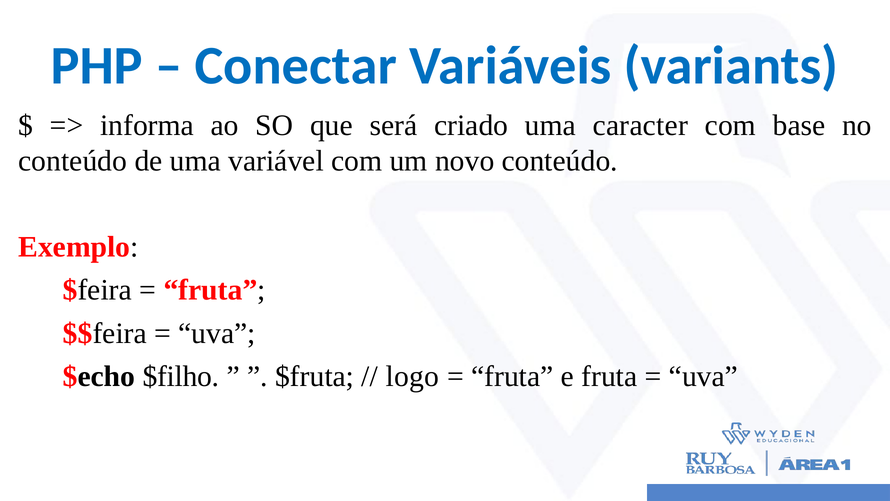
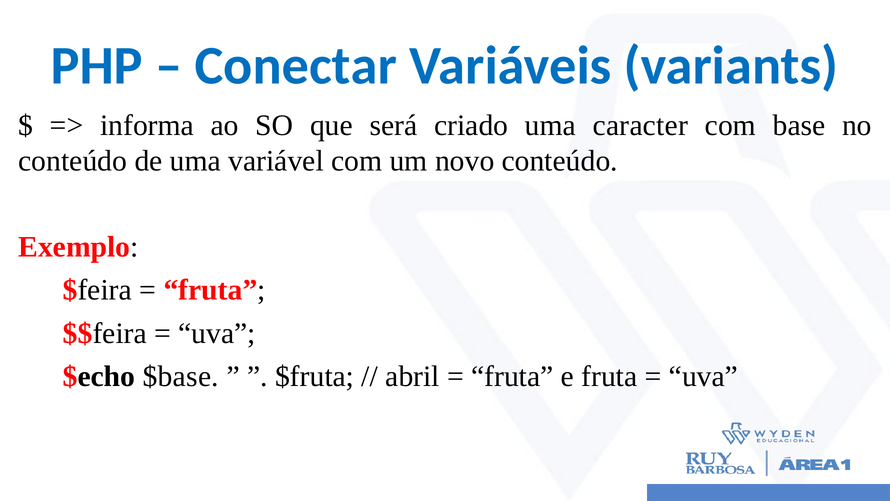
$filho: $filho -> $base
logo: logo -> abril
